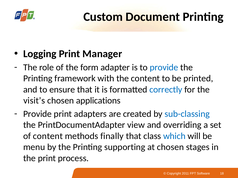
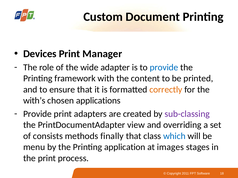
Logging: Logging -> Devices
form: form -> wide
correctly colour: blue -> orange
visit’s: visit’s -> with’s
sub-classing colour: blue -> purple
of content: content -> consists
supporting: supporting -> application
at chosen: chosen -> images
